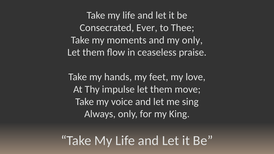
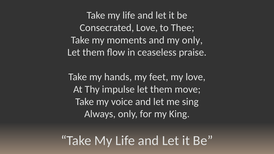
Consecrated Ever: Ever -> Love
